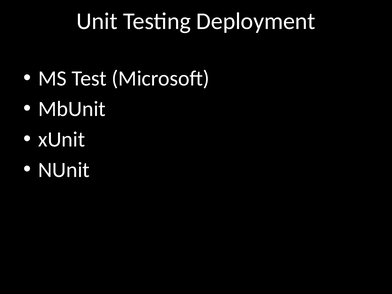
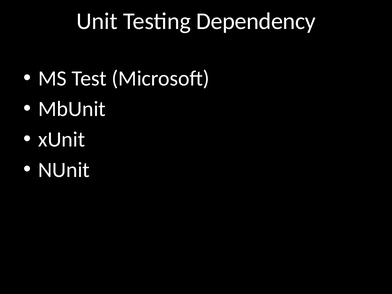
Deployment: Deployment -> Dependency
